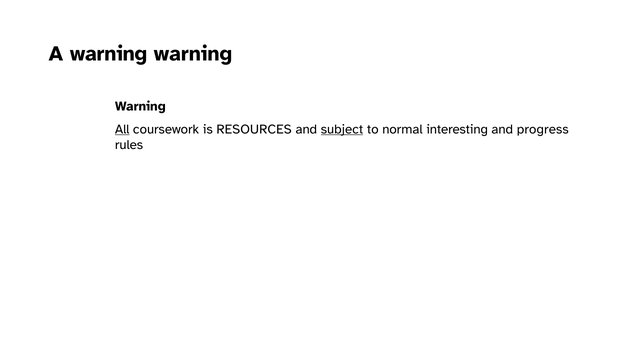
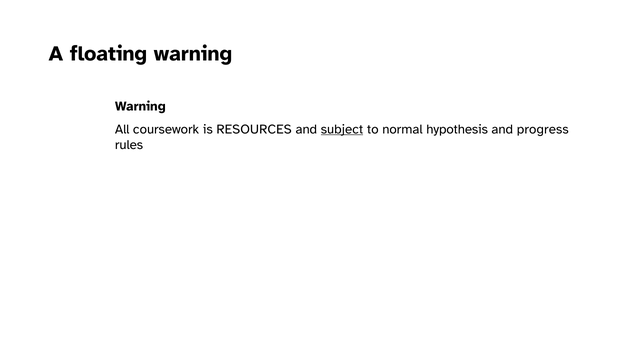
A warning: warning -> floating
All underline: present -> none
interesting: interesting -> hypothesis
